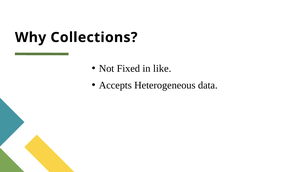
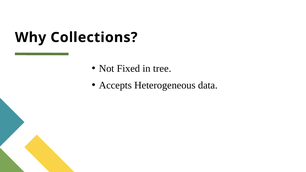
like: like -> tree
